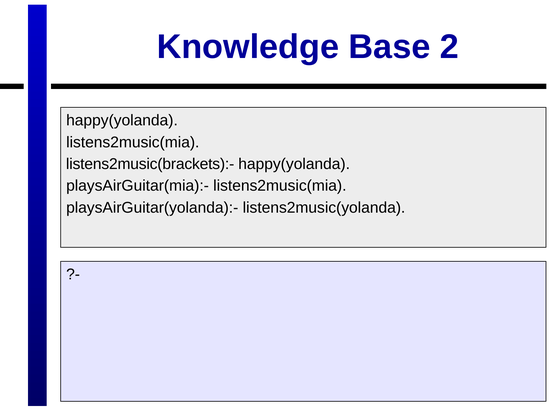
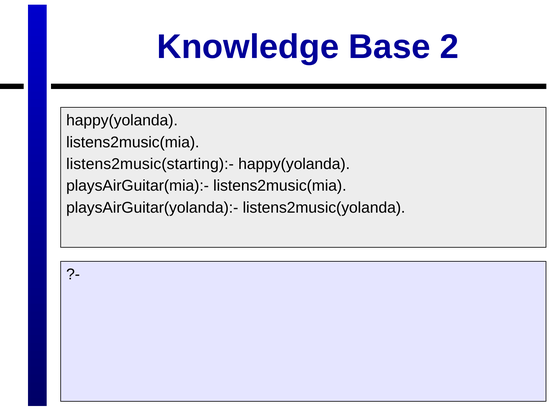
listens2music(brackets):-: listens2music(brackets):- -> listens2music(starting):-
